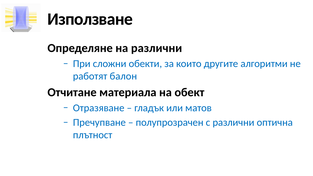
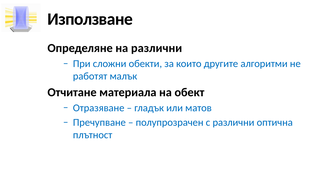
балон: балон -> малък
